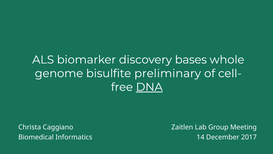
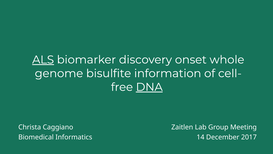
ALS underline: none -> present
bases: bases -> onset
preliminary: preliminary -> information
